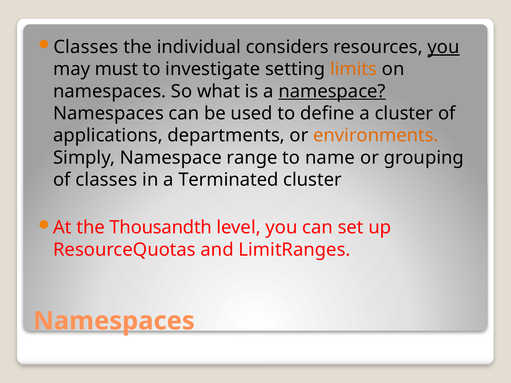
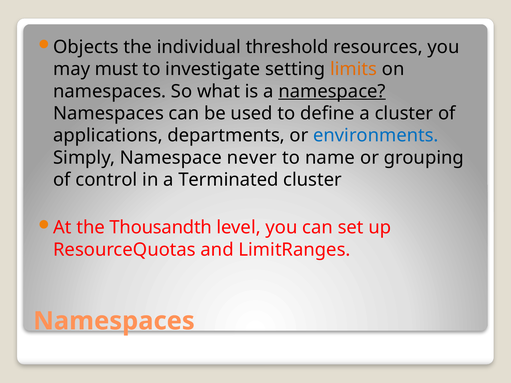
Classes at (86, 47): Classes -> Objects
considers: considers -> threshold
you at (444, 47) underline: present -> none
environments colour: orange -> blue
range: range -> never
of classes: classes -> control
